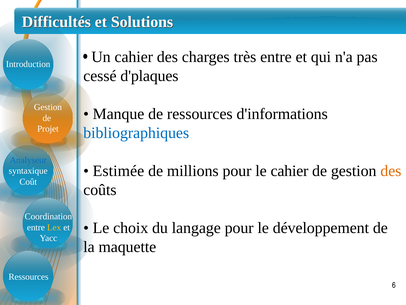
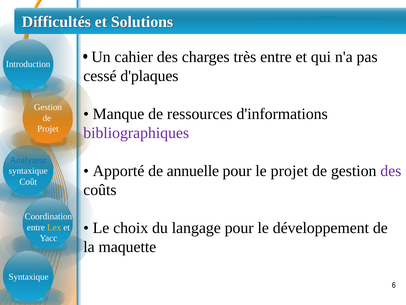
bibliographiques colour: blue -> purple
Estimée: Estimée -> Apporté
millions: millions -> annuelle
le cahier: cahier -> projet
des at (391, 171) colour: orange -> purple
Ressources at (29, 276): Ressources -> Syntaxique
